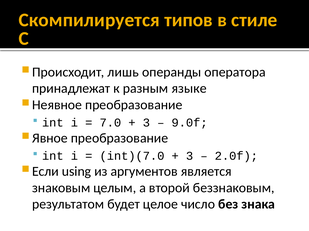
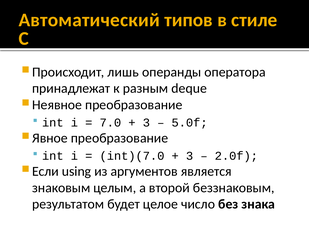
Скомпилируется: Скомпилируется -> Автоматический
языке: языке -> deque
9.0f: 9.0f -> 5.0f
